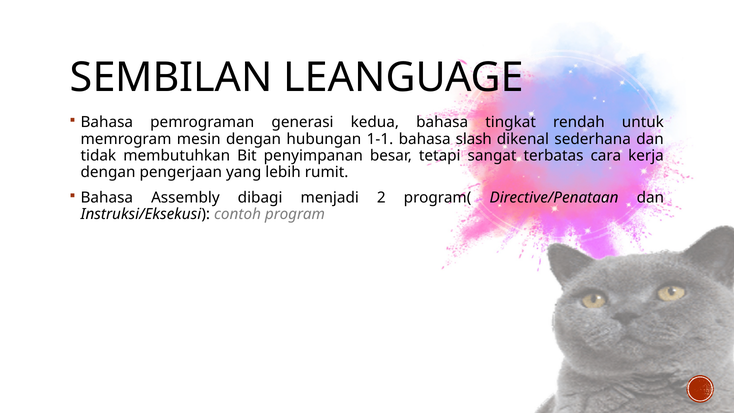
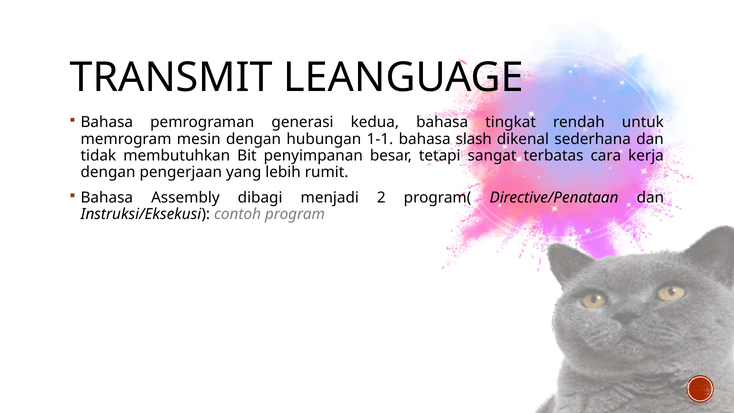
SEMBILAN: SEMBILAN -> TRANSMIT
